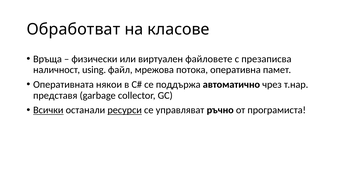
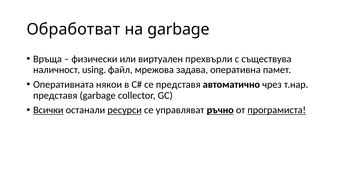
на класове: класове -> garbage
файловете: файловете -> прехвърли
презаписва: презаписва -> съществува
потока: потока -> задава
се поддържа: поддържа -> представя
ръчно underline: none -> present
програмиста underline: none -> present
